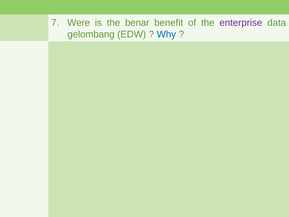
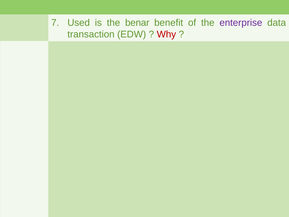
Were: Were -> Used
gelombang: gelombang -> transaction
Why colour: blue -> red
